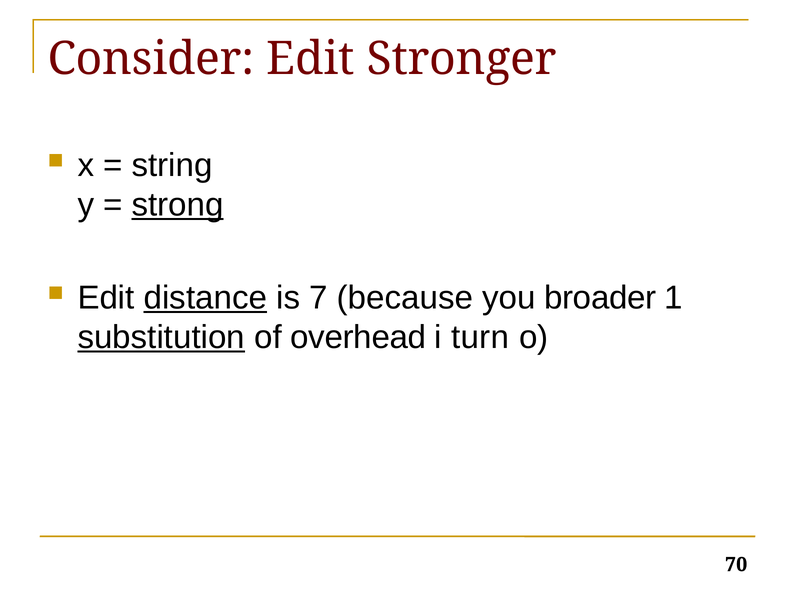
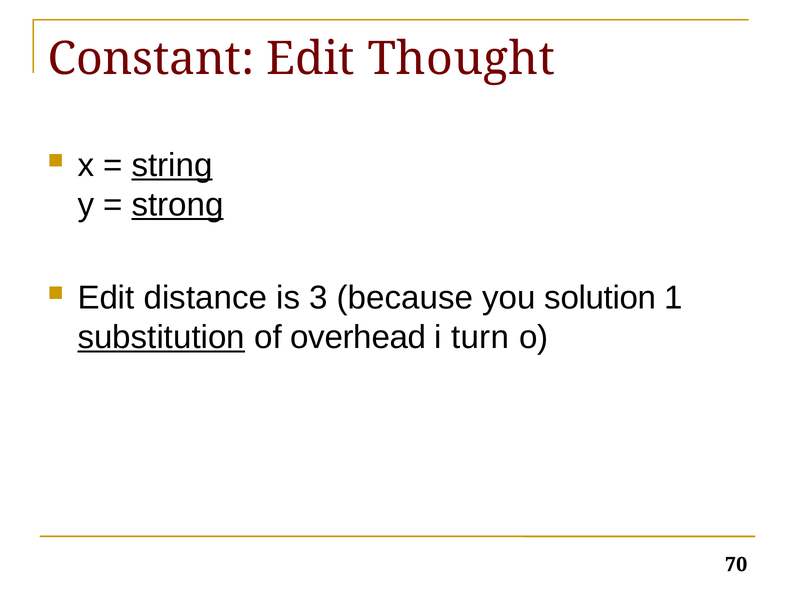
Consider: Consider -> Constant
Stronger: Stronger -> Thought
string underline: none -> present
distance underline: present -> none
7: 7 -> 3
broader: broader -> solution
